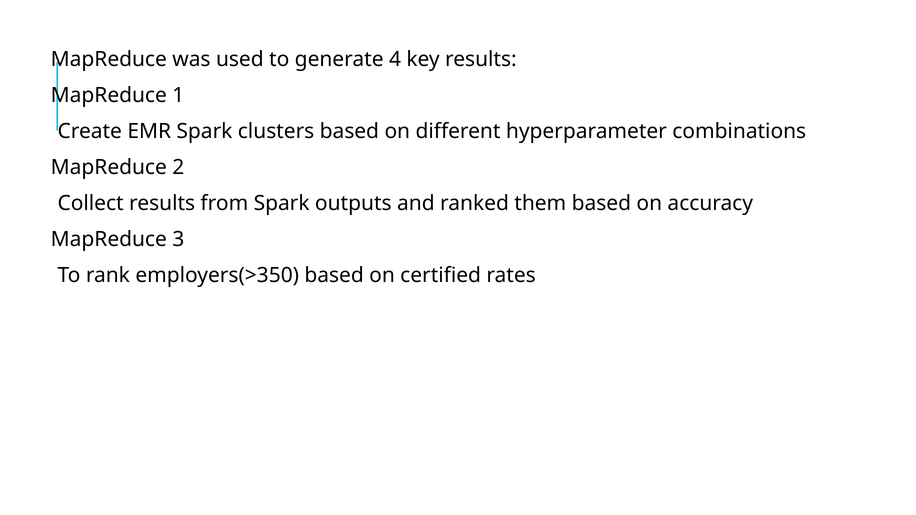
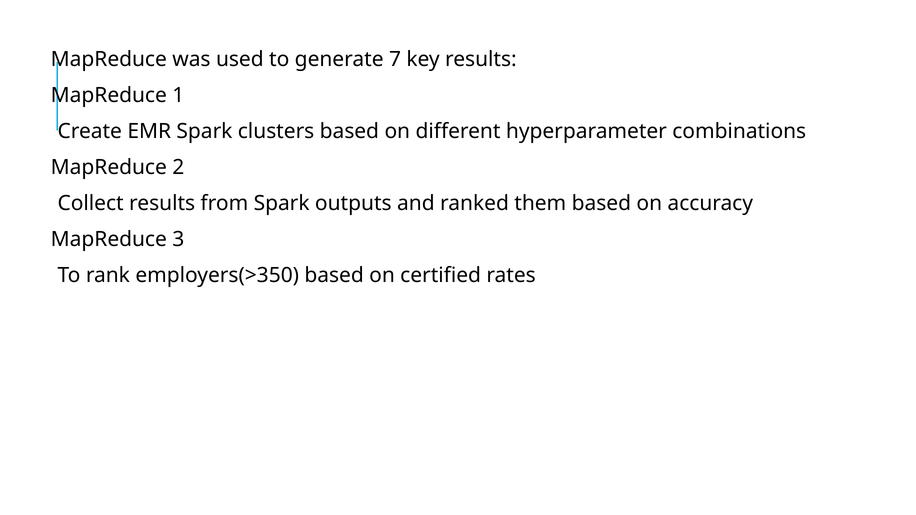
4: 4 -> 7
